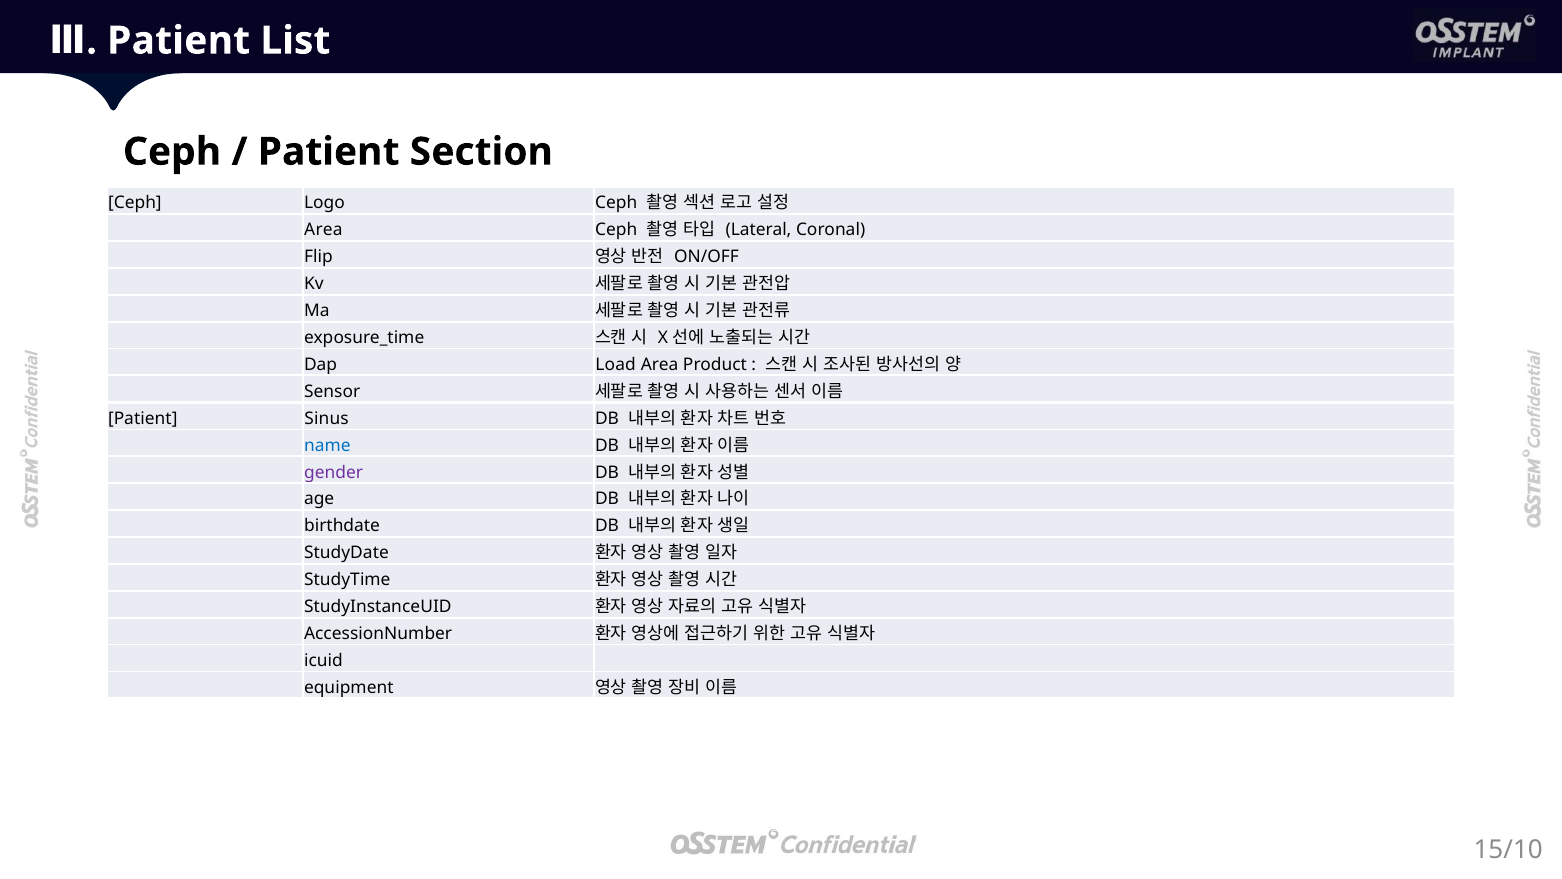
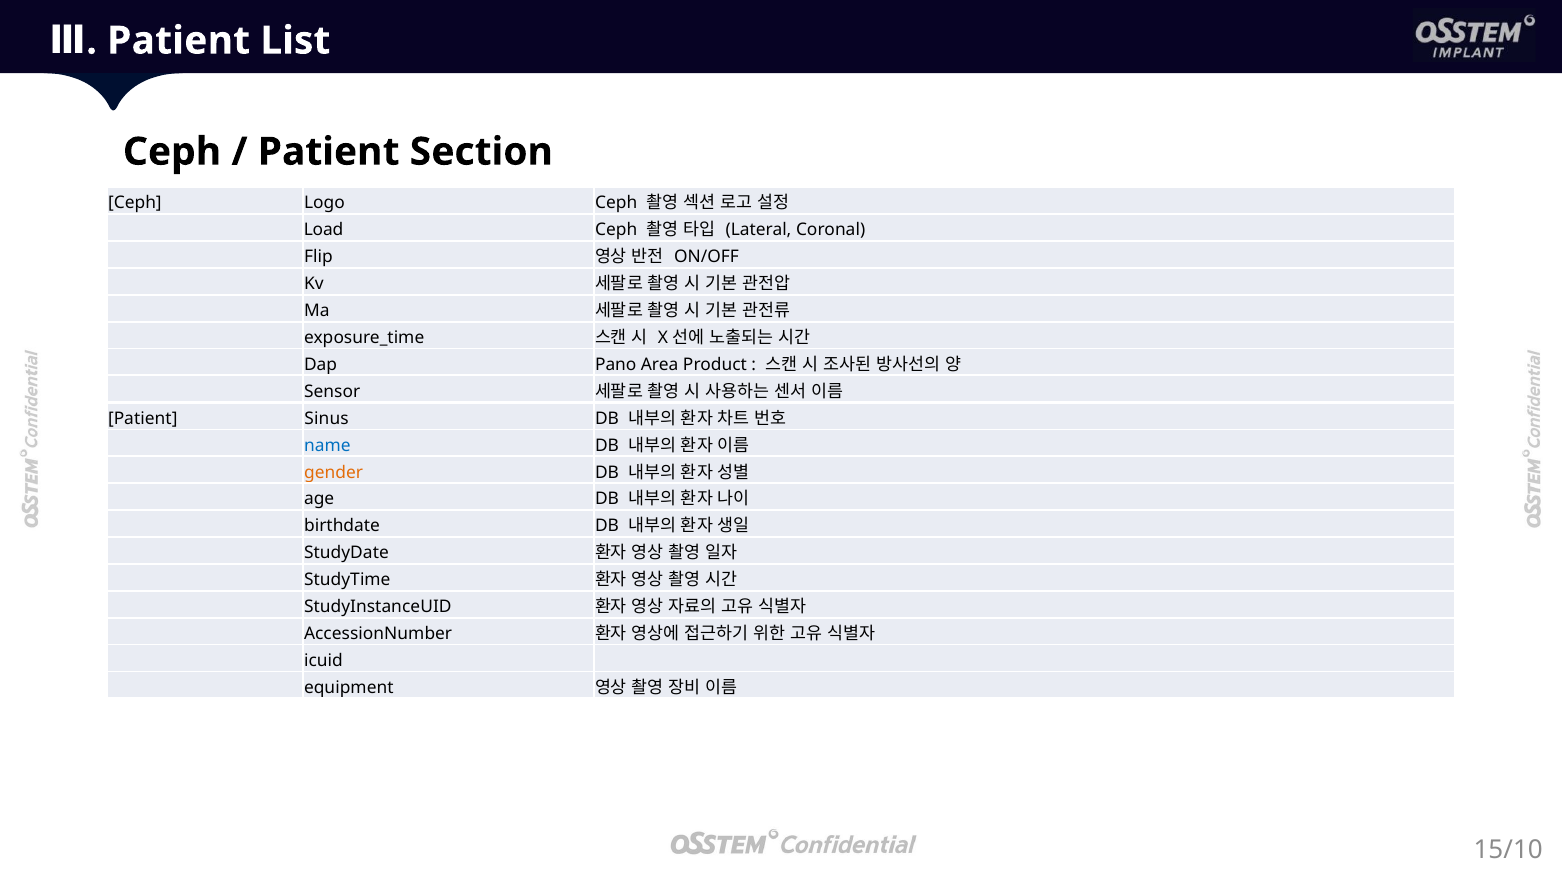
Area at (323, 230): Area -> Load
Load: Load -> Pano
gender colour: purple -> orange
